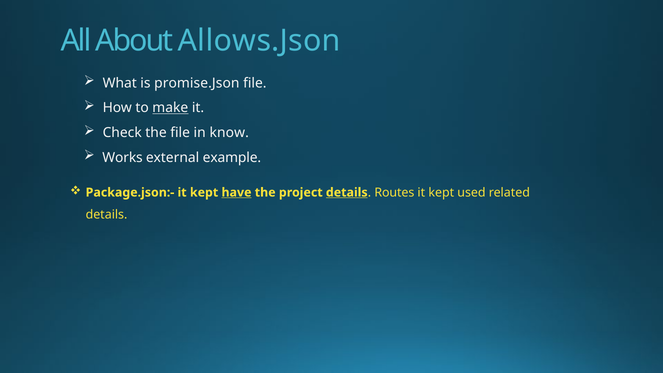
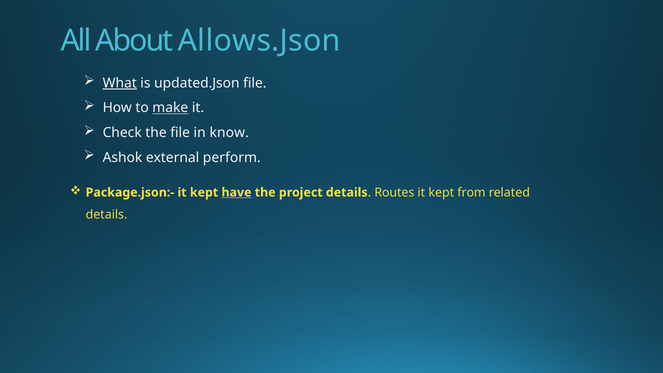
What underline: none -> present
promise.Json: promise.Json -> updated.Json
Works: Works -> Ashok
example: example -> perform
details at (347, 192) underline: present -> none
used: used -> from
